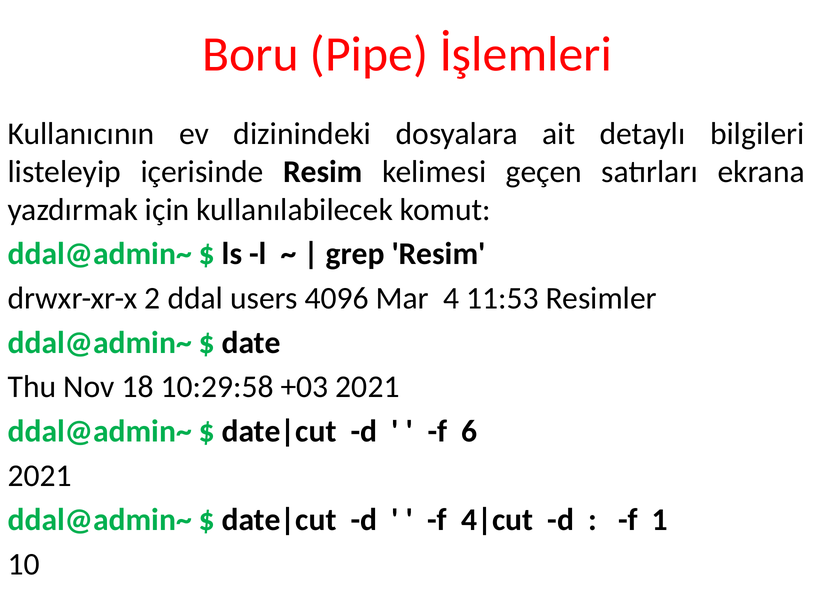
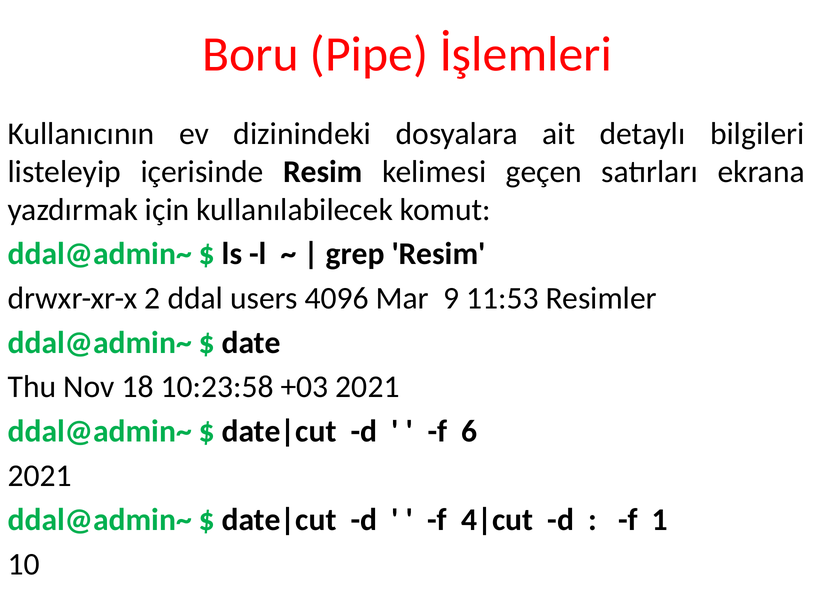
4: 4 -> 9
10:29:58: 10:29:58 -> 10:23:58
